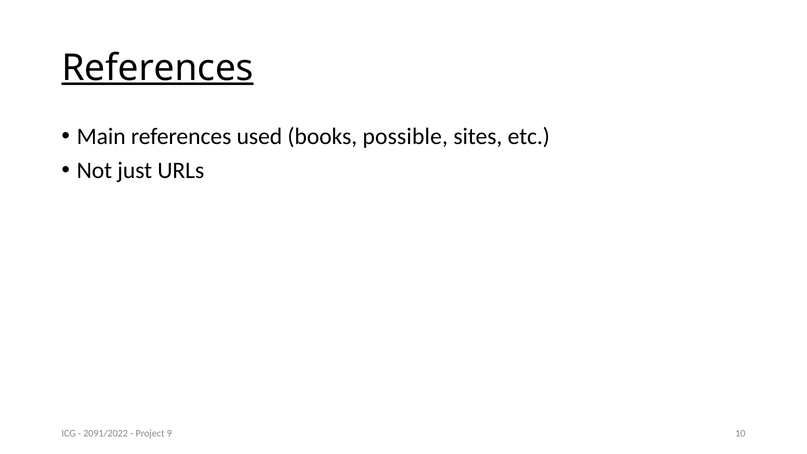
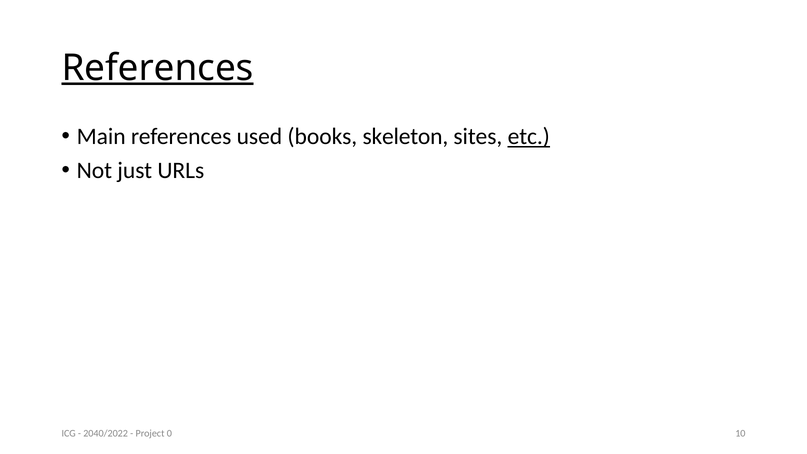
possible: possible -> skeleton
etc underline: none -> present
2091/2022: 2091/2022 -> 2040/2022
9: 9 -> 0
